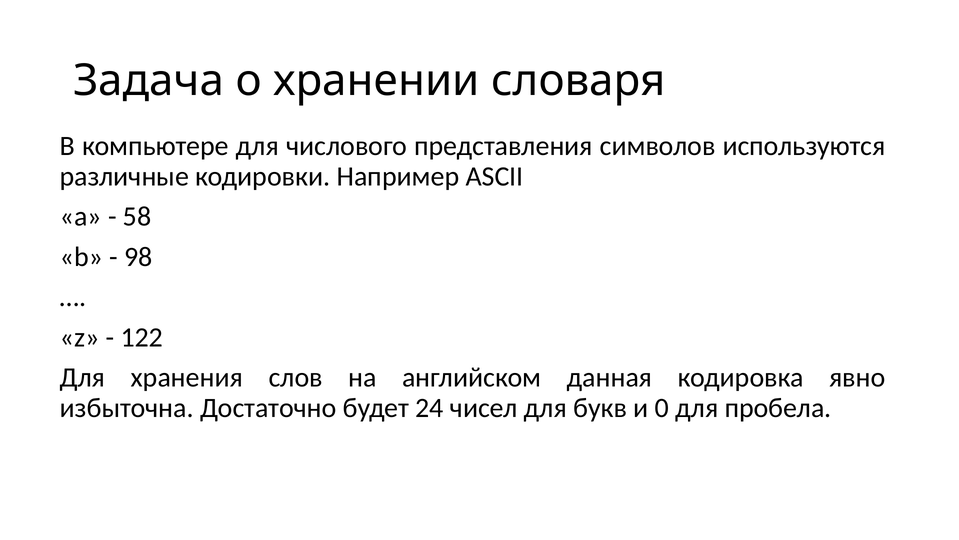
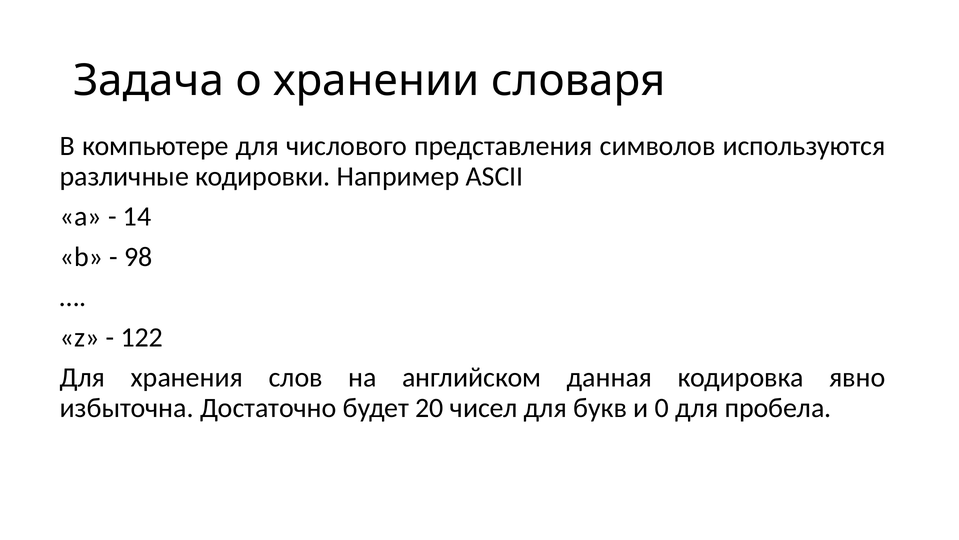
58: 58 -> 14
24: 24 -> 20
